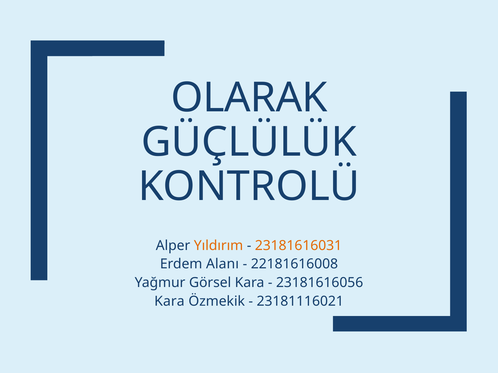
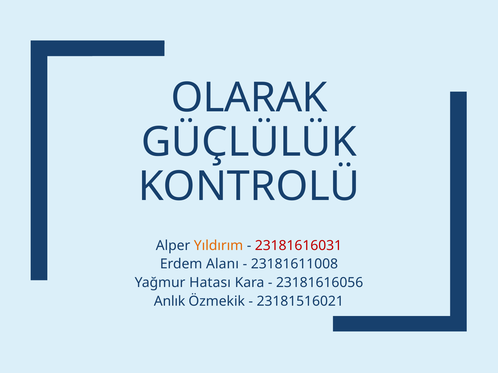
23181616031 colour: orange -> red
22181616008: 22181616008 -> 23181611008
Görsel: Görsel -> Hatası
Kara at (169, 302): Kara -> Anlık
23181116021: 23181116021 -> 23181516021
